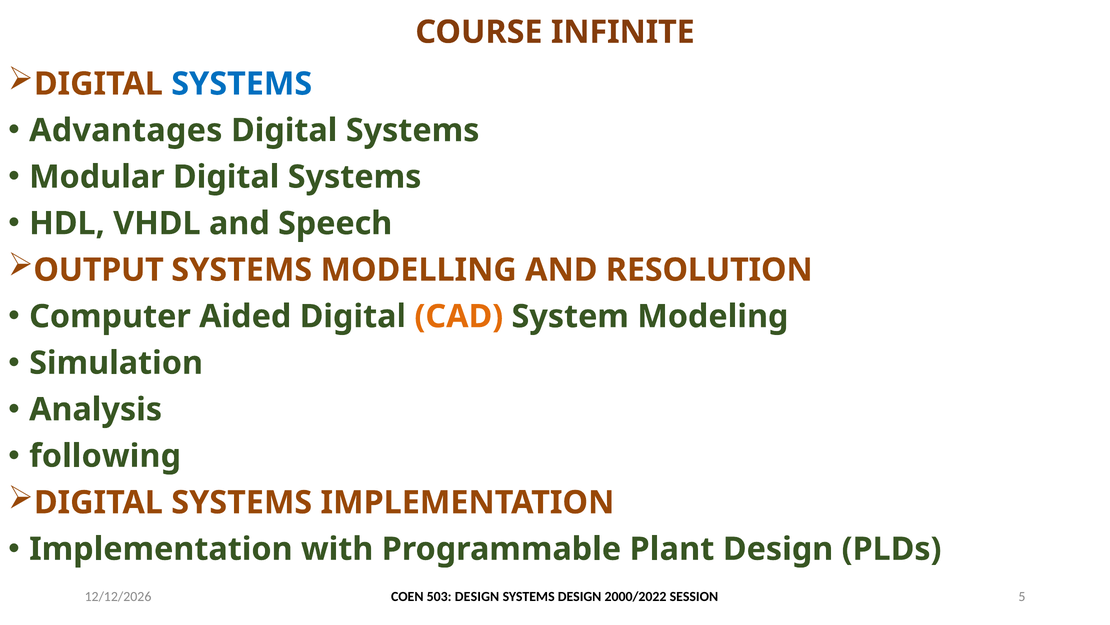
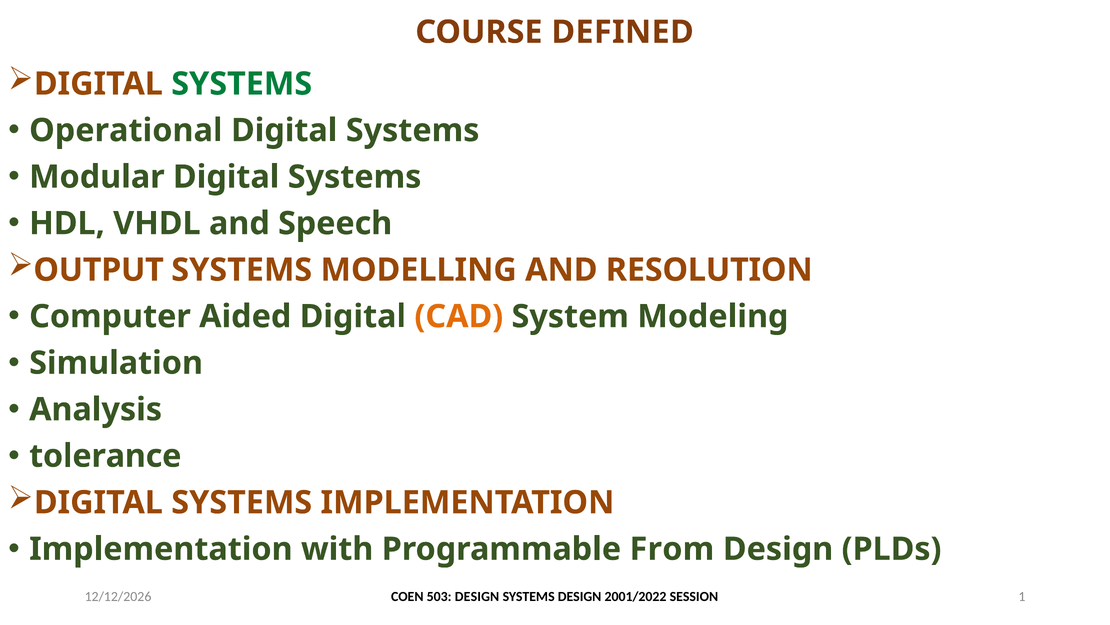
INFINITE: INFINITE -> DEFINED
SYSTEMS at (242, 84) colour: blue -> green
Advantages: Advantages -> Operational
following: following -> tolerance
Plant: Plant -> From
2000/2022: 2000/2022 -> 2001/2022
5: 5 -> 1
